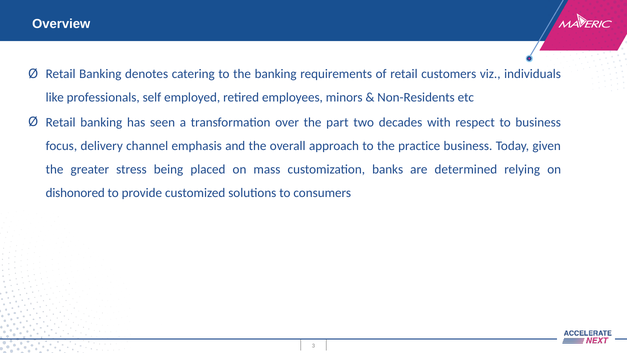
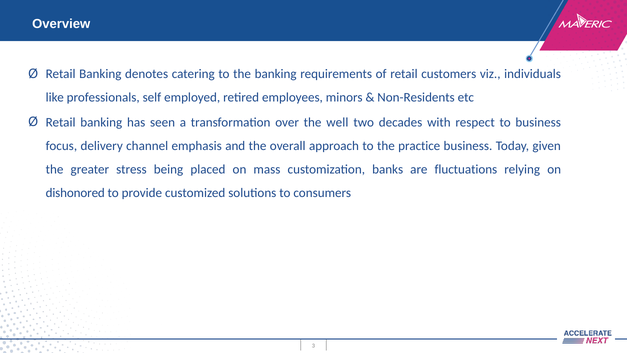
part: part -> well
determined: determined -> fluctuations
